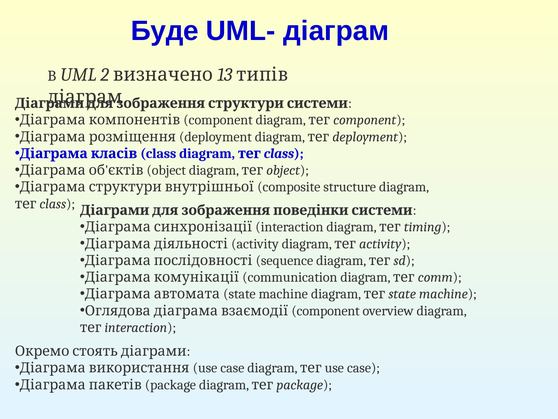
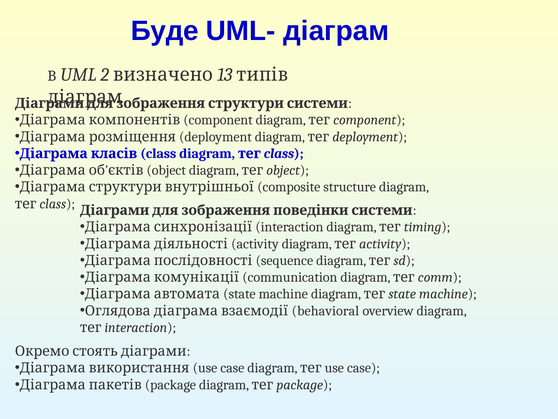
component at (326, 310): component -> behavioral
